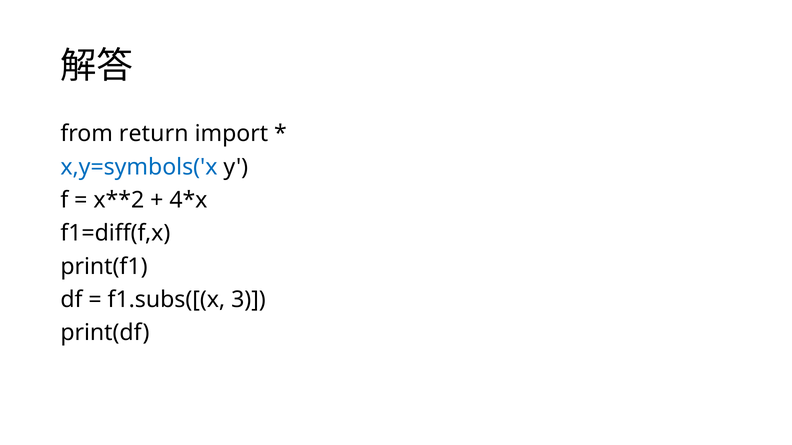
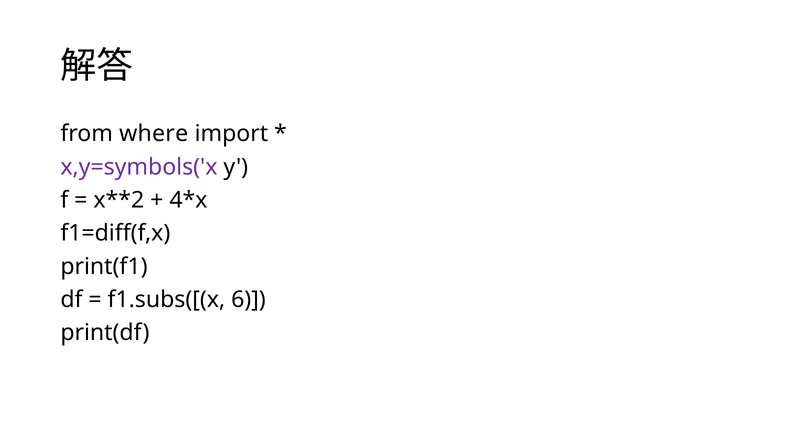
return: return -> where
x,y=symbols('x colour: blue -> purple
3: 3 -> 6
